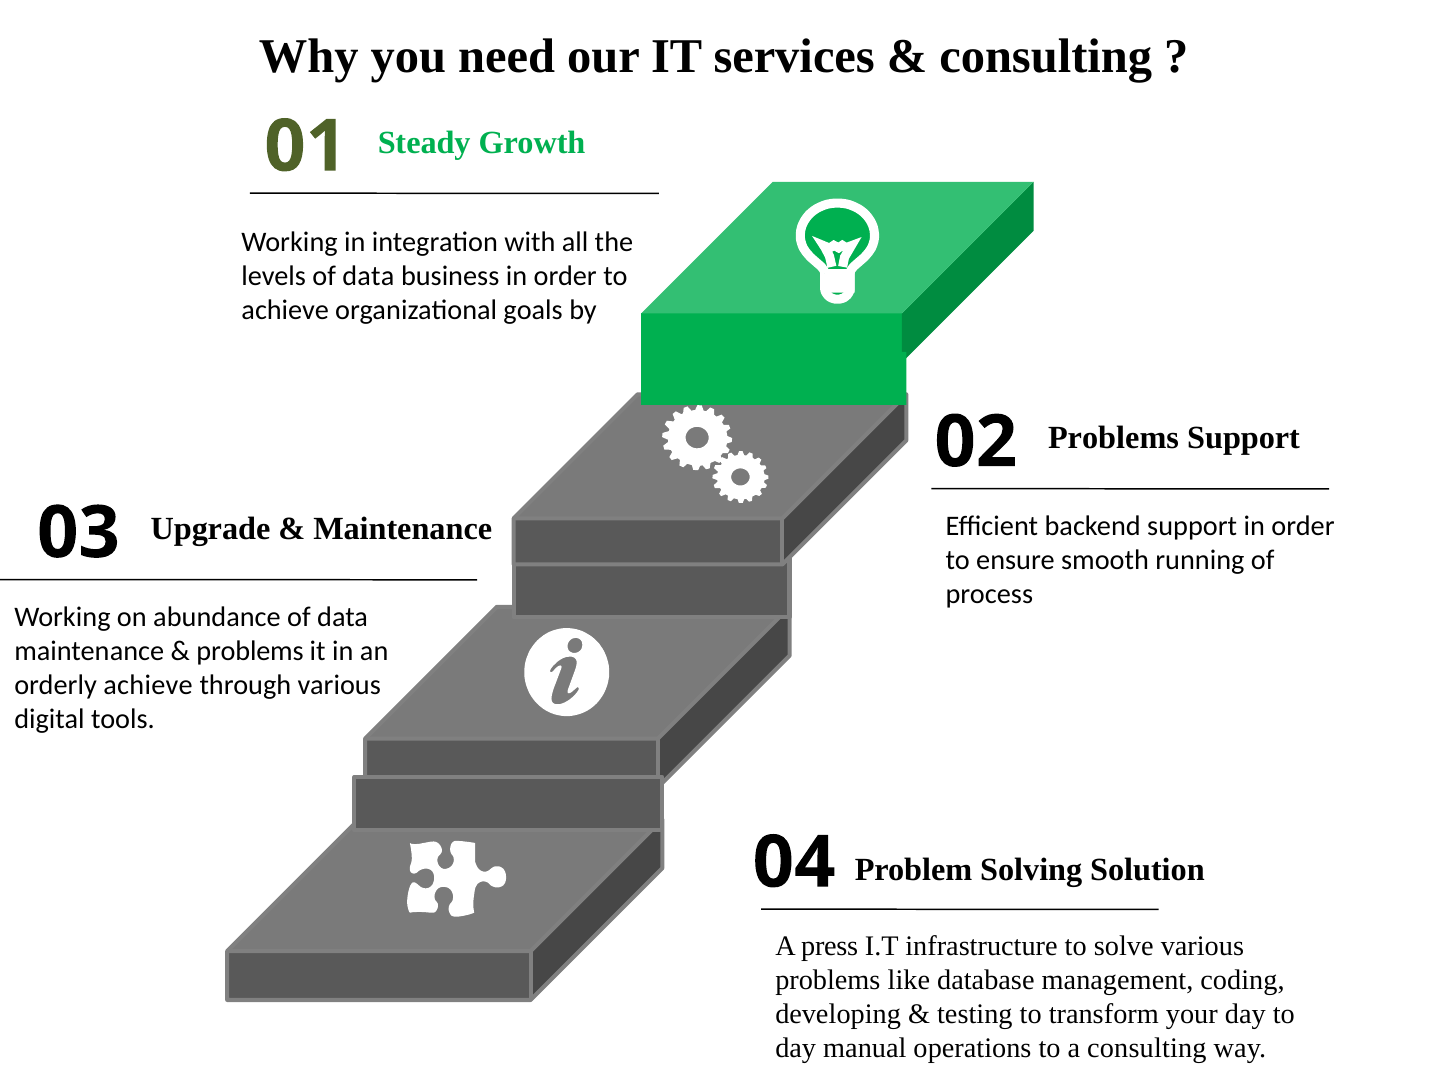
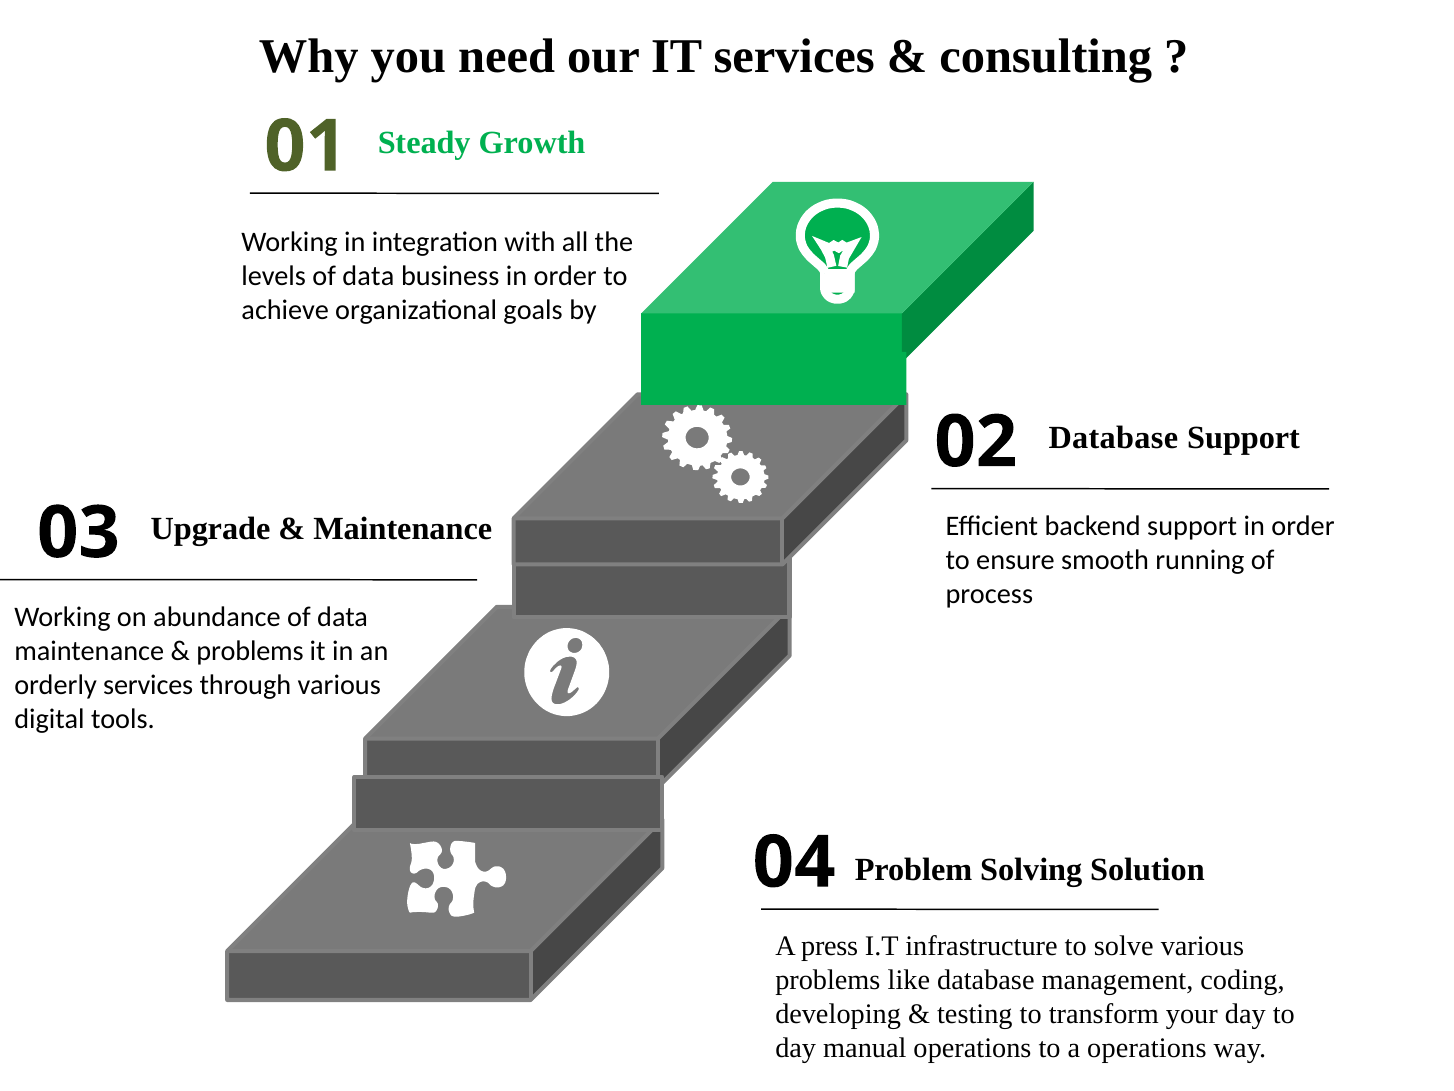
02 Problems: Problems -> Database
orderly achieve: achieve -> services
a consulting: consulting -> operations
